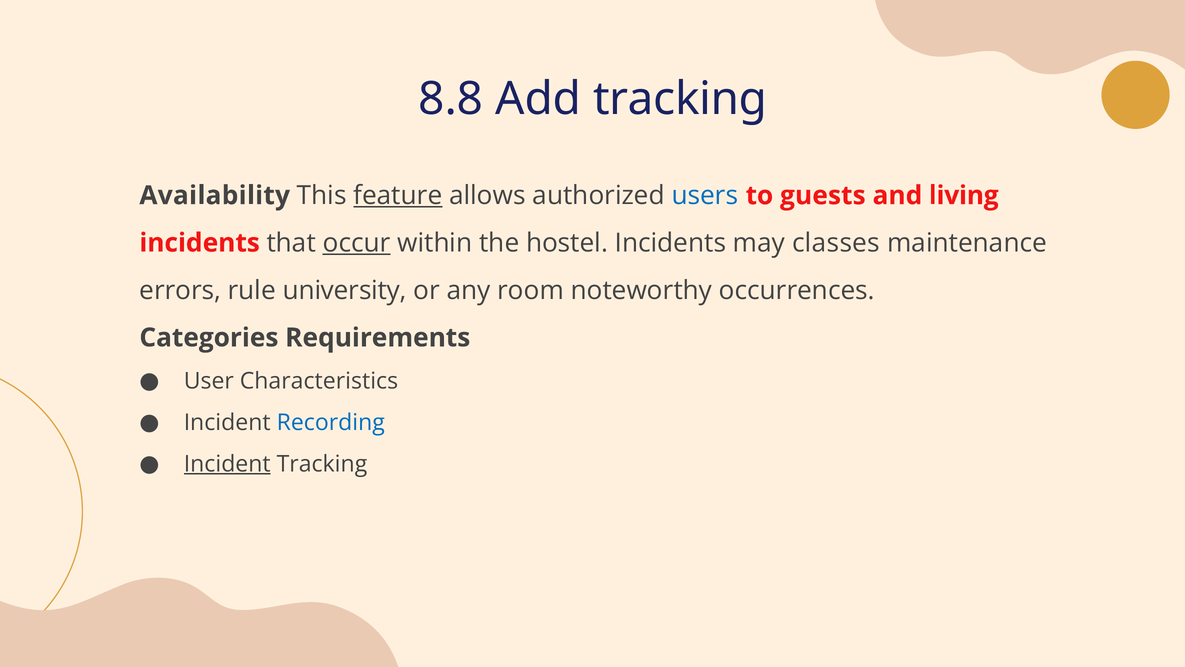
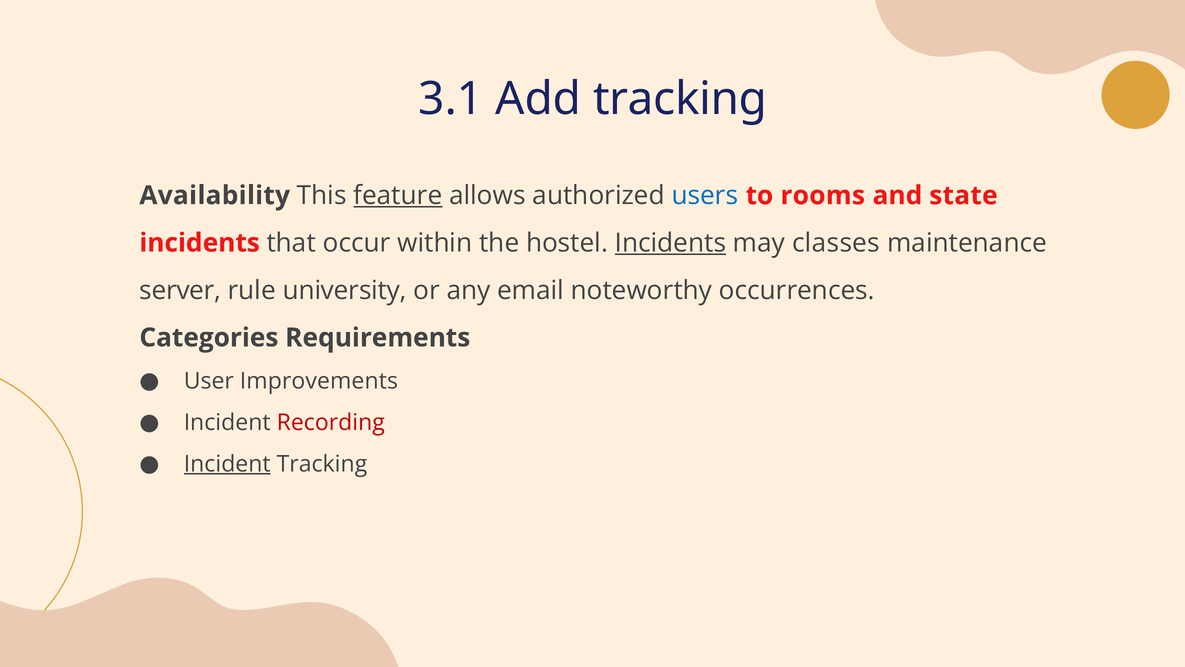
8.8: 8.8 -> 3.1
guests: guests -> rooms
living: living -> state
occur underline: present -> none
Incidents at (670, 243) underline: none -> present
errors: errors -> server
room: room -> email
Characteristics: Characteristics -> Improvements
Recording colour: blue -> red
